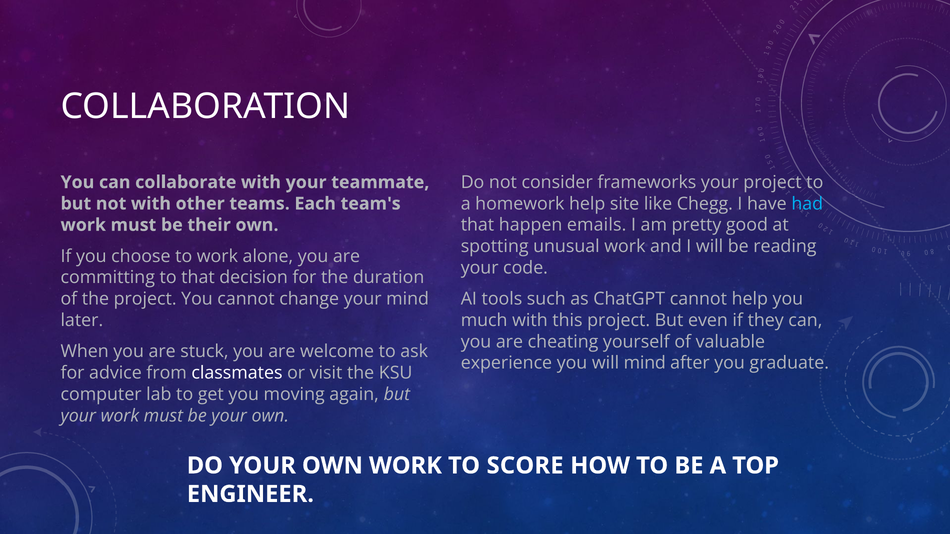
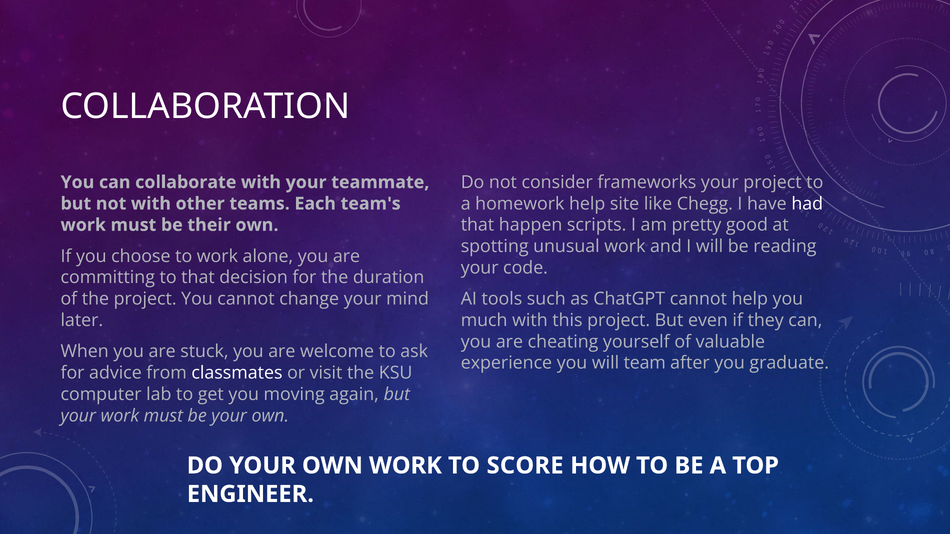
had colour: light blue -> white
emails: emails -> scripts
will mind: mind -> team
